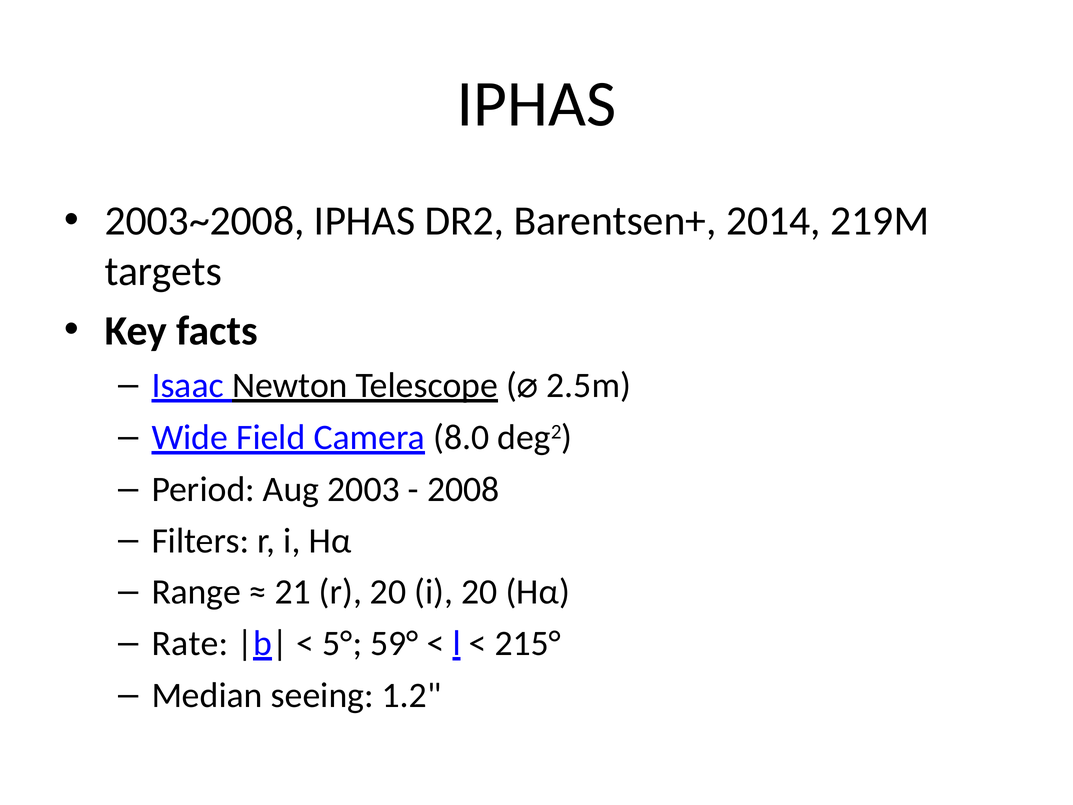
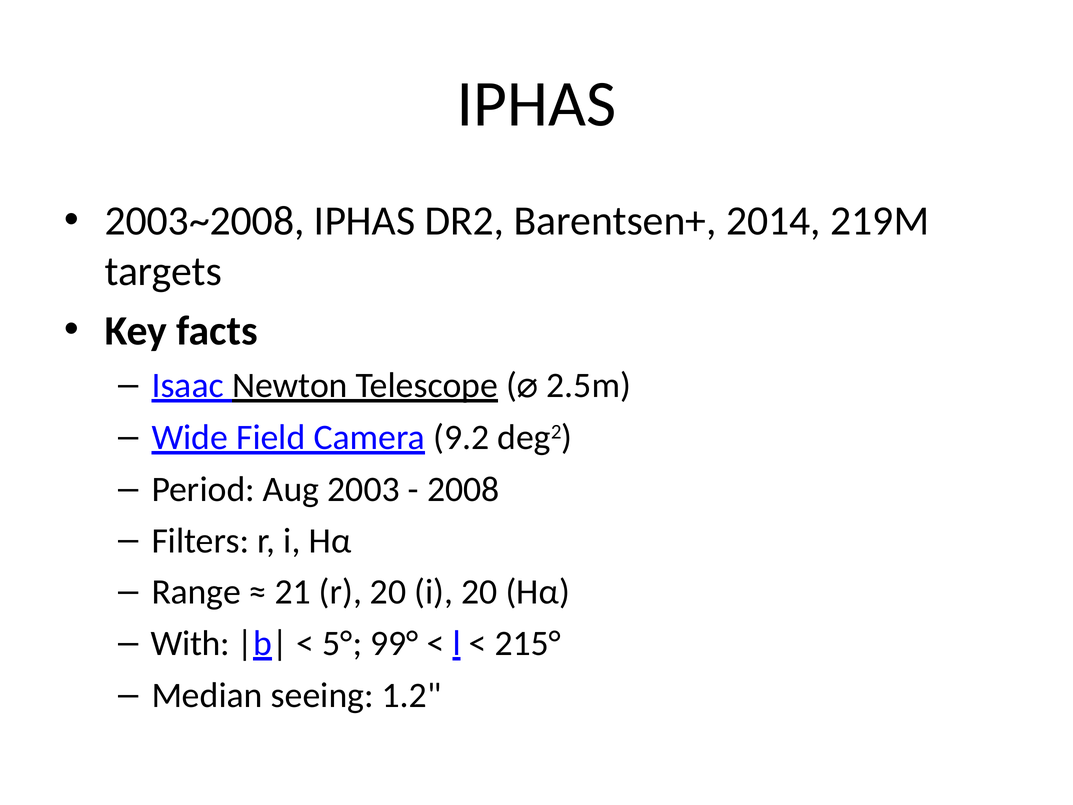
8.0: 8.0 -> 9.2
Rate: Rate -> With
59°: 59° -> 99°
